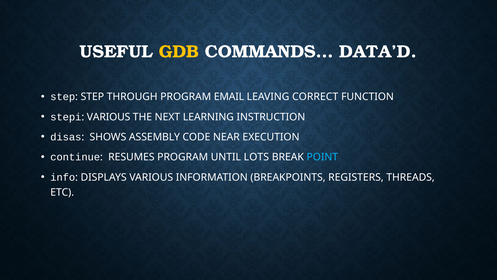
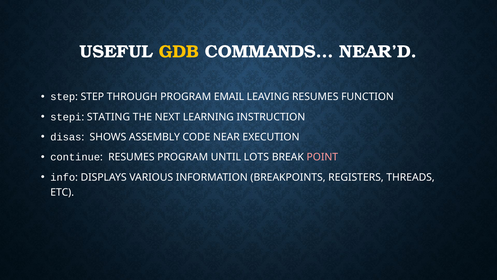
DATA’D: DATA’D -> NEAR’D
LEAVING CORRECT: CORRECT -> RESUMES
stepi VARIOUS: VARIOUS -> STATING
POINT colour: light blue -> pink
